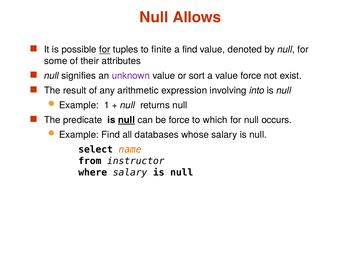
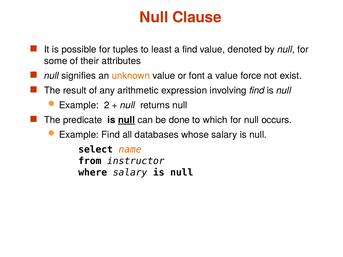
Allows: Allows -> Clause
for at (105, 50) underline: present -> none
finite: finite -> least
unknown colour: purple -> orange
sort: sort -> font
involving into: into -> find
1: 1 -> 2
be force: force -> done
